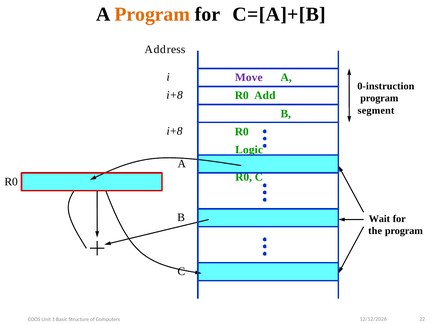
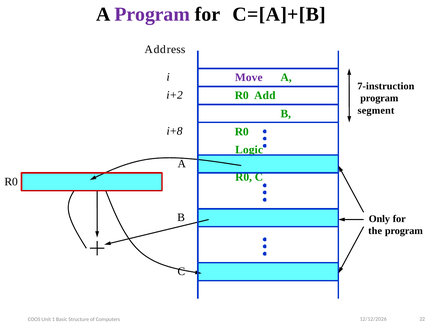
Program at (152, 14) colour: orange -> purple
0-instruction: 0-instruction -> 7-instruction
i+8 at (175, 95): i+8 -> i+2
Wait: Wait -> Only
